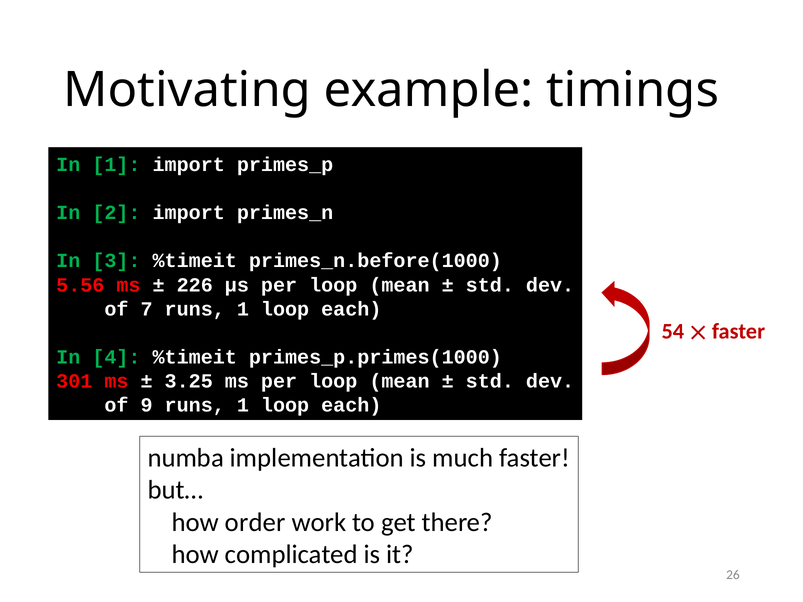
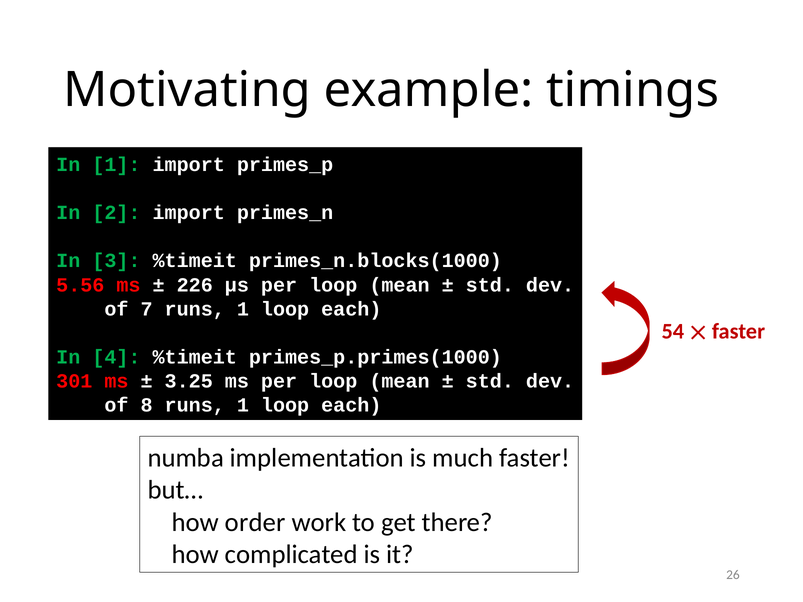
primes_n.before(1000: primes_n.before(1000 -> primes_n.blocks(1000
9: 9 -> 8
